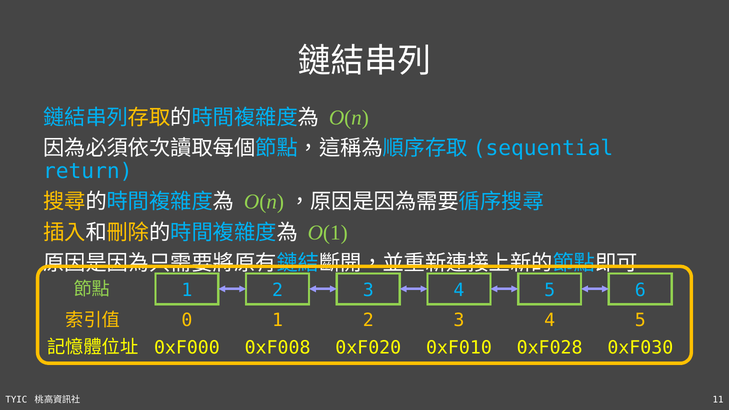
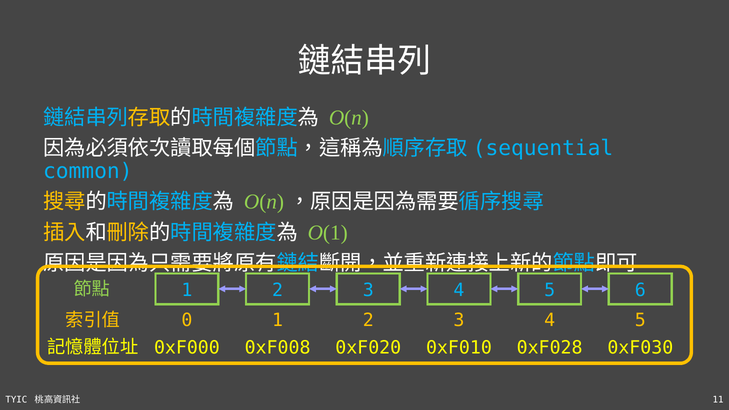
return: return -> common
